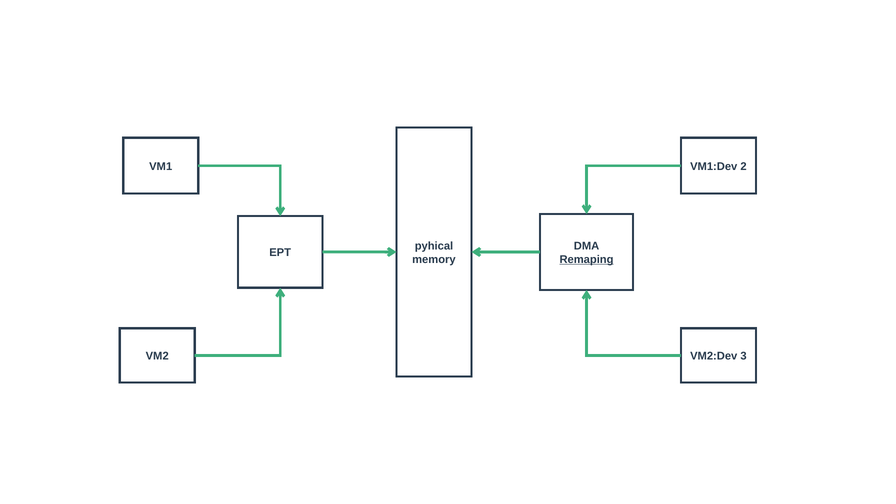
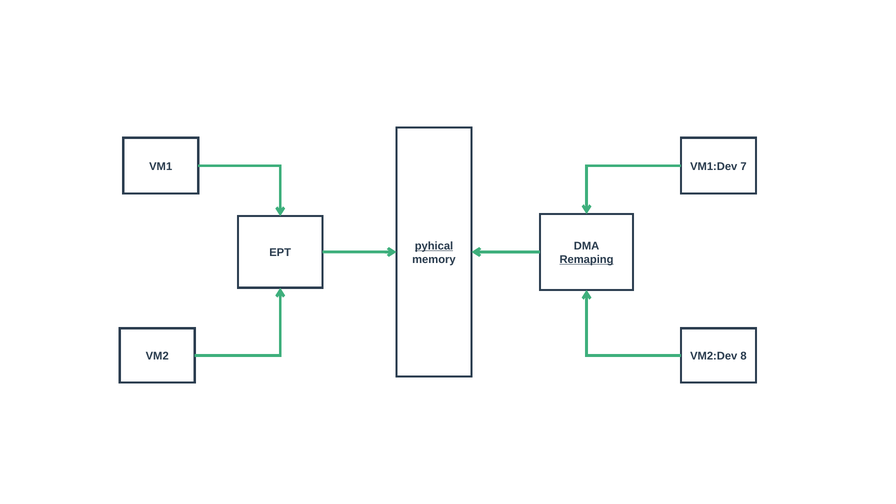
2: 2 -> 7
pyhical underline: none -> present
3: 3 -> 8
